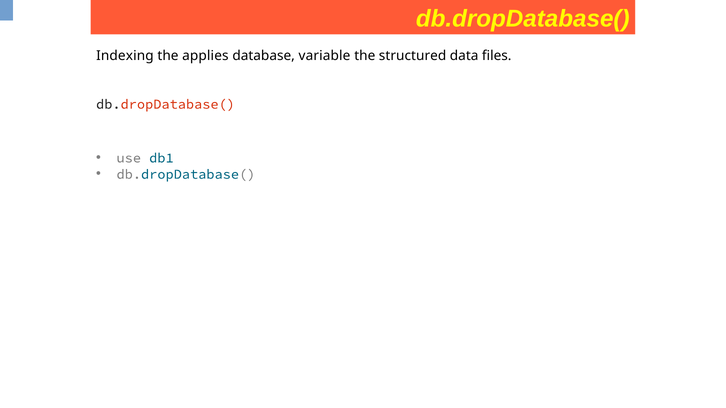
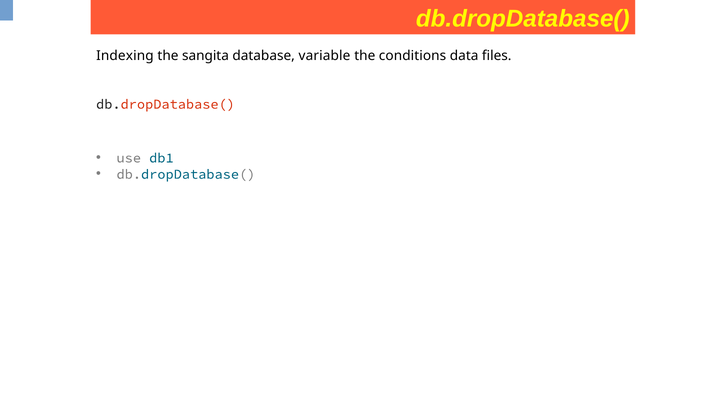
applies: applies -> sangita
structured: structured -> conditions
